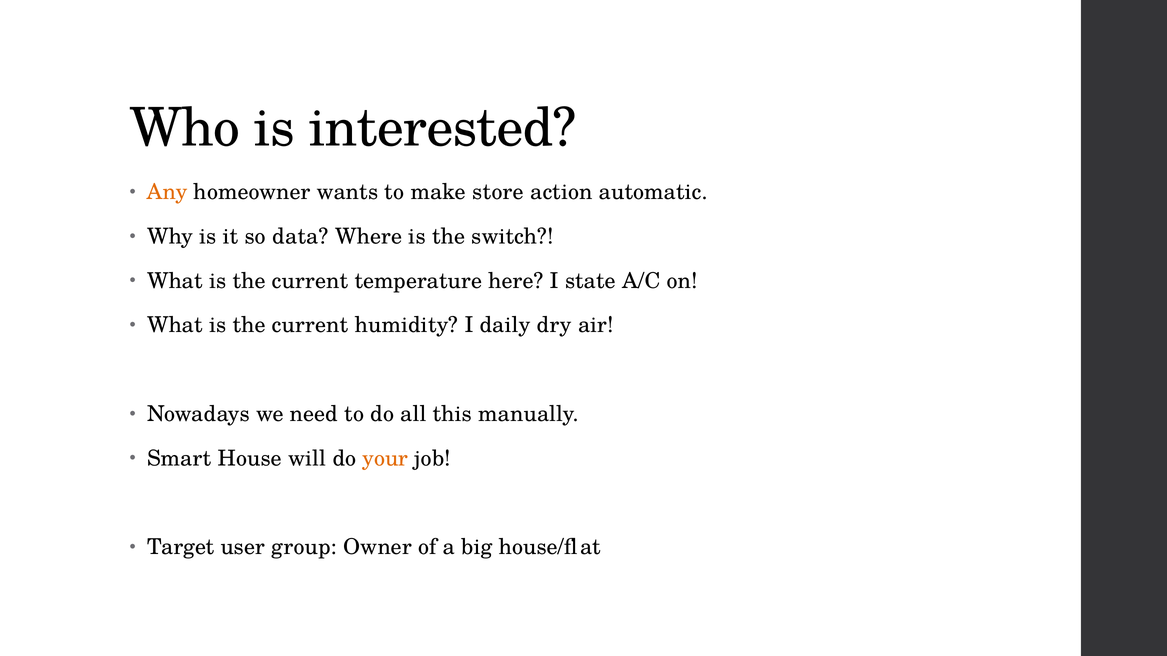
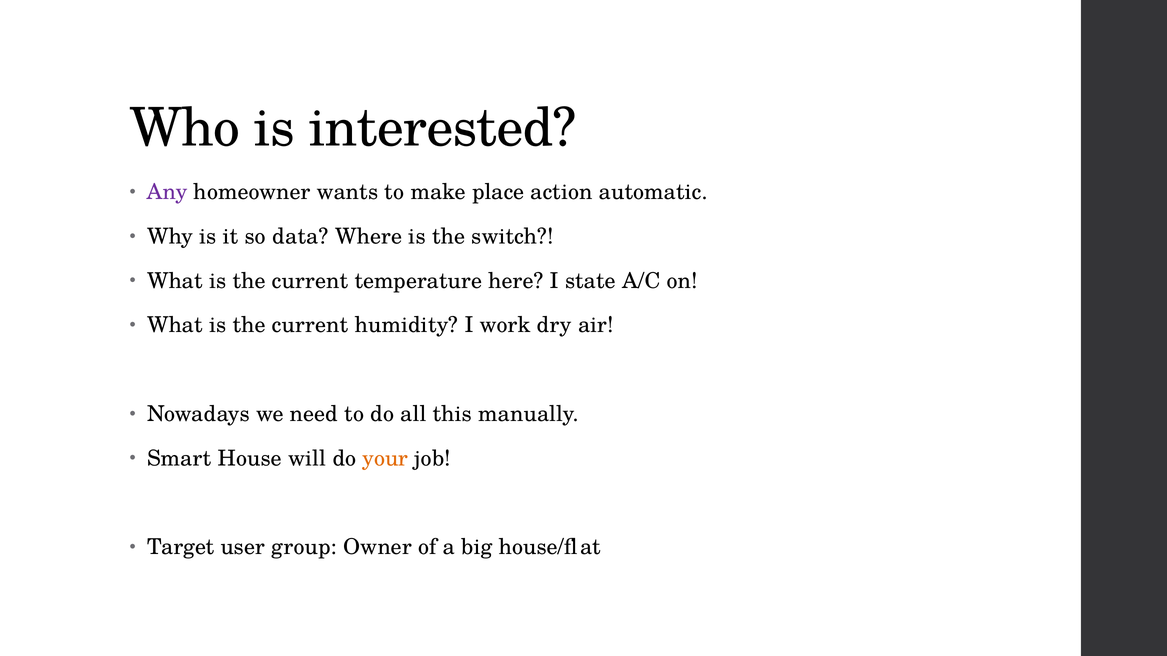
Any colour: orange -> purple
store: store -> place
daily: daily -> work
